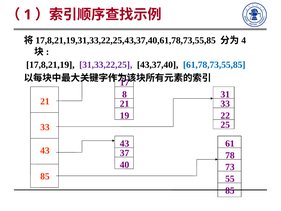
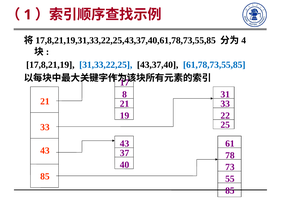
31,33,22,25 colour: purple -> blue
